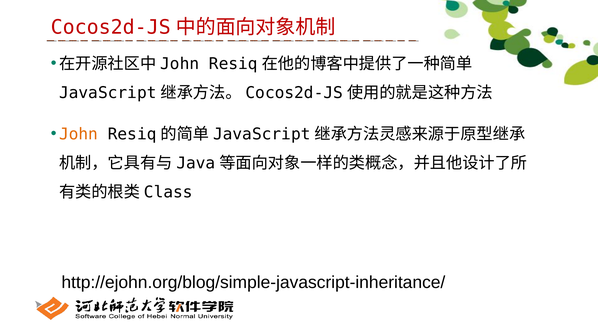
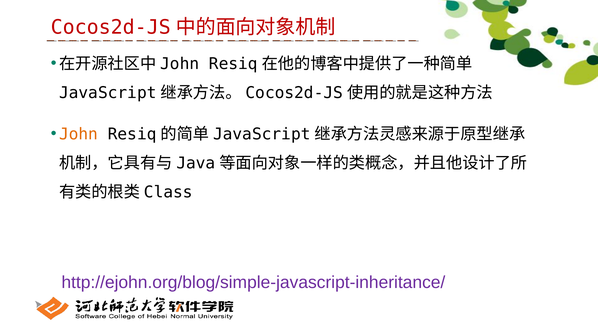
http://ejohn.org/blog/simple-javascript-inheritance/ colour: black -> purple
